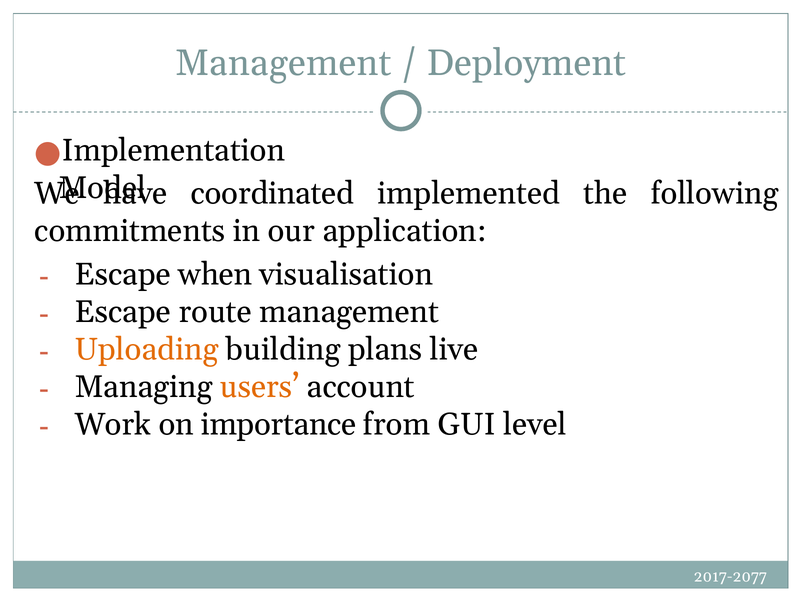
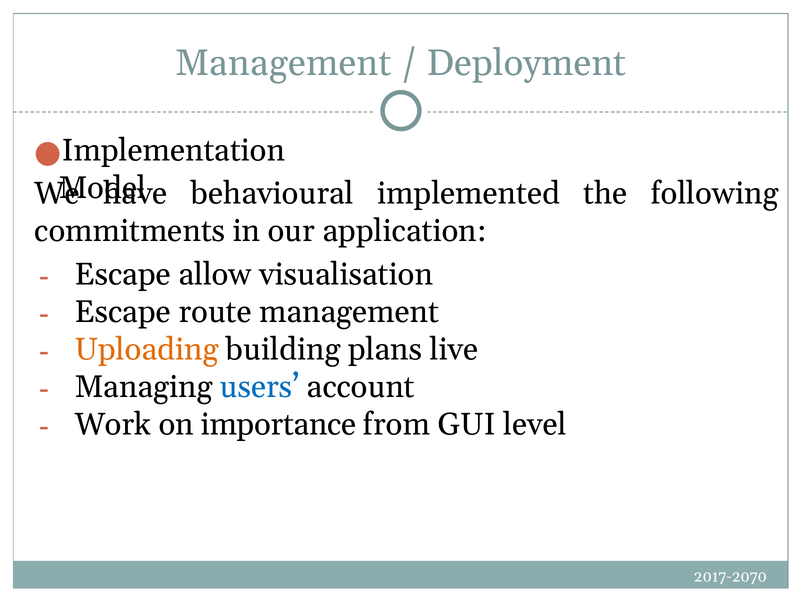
coordinated: coordinated -> behavioural
when: when -> allow
users colour: orange -> blue
2017-2077: 2017-2077 -> 2017-2070
